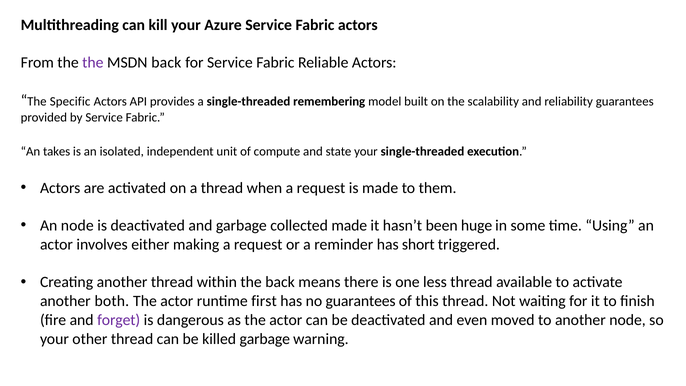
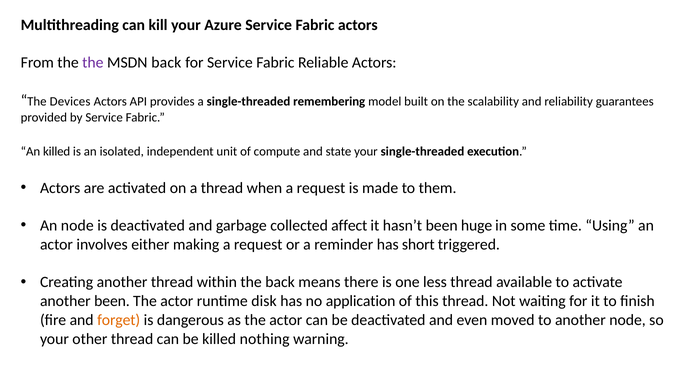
Specific: Specific -> Devices
An takes: takes -> killed
collected made: made -> affect
another both: both -> been
first: first -> disk
no guarantees: guarantees -> application
forget colour: purple -> orange
killed garbage: garbage -> nothing
